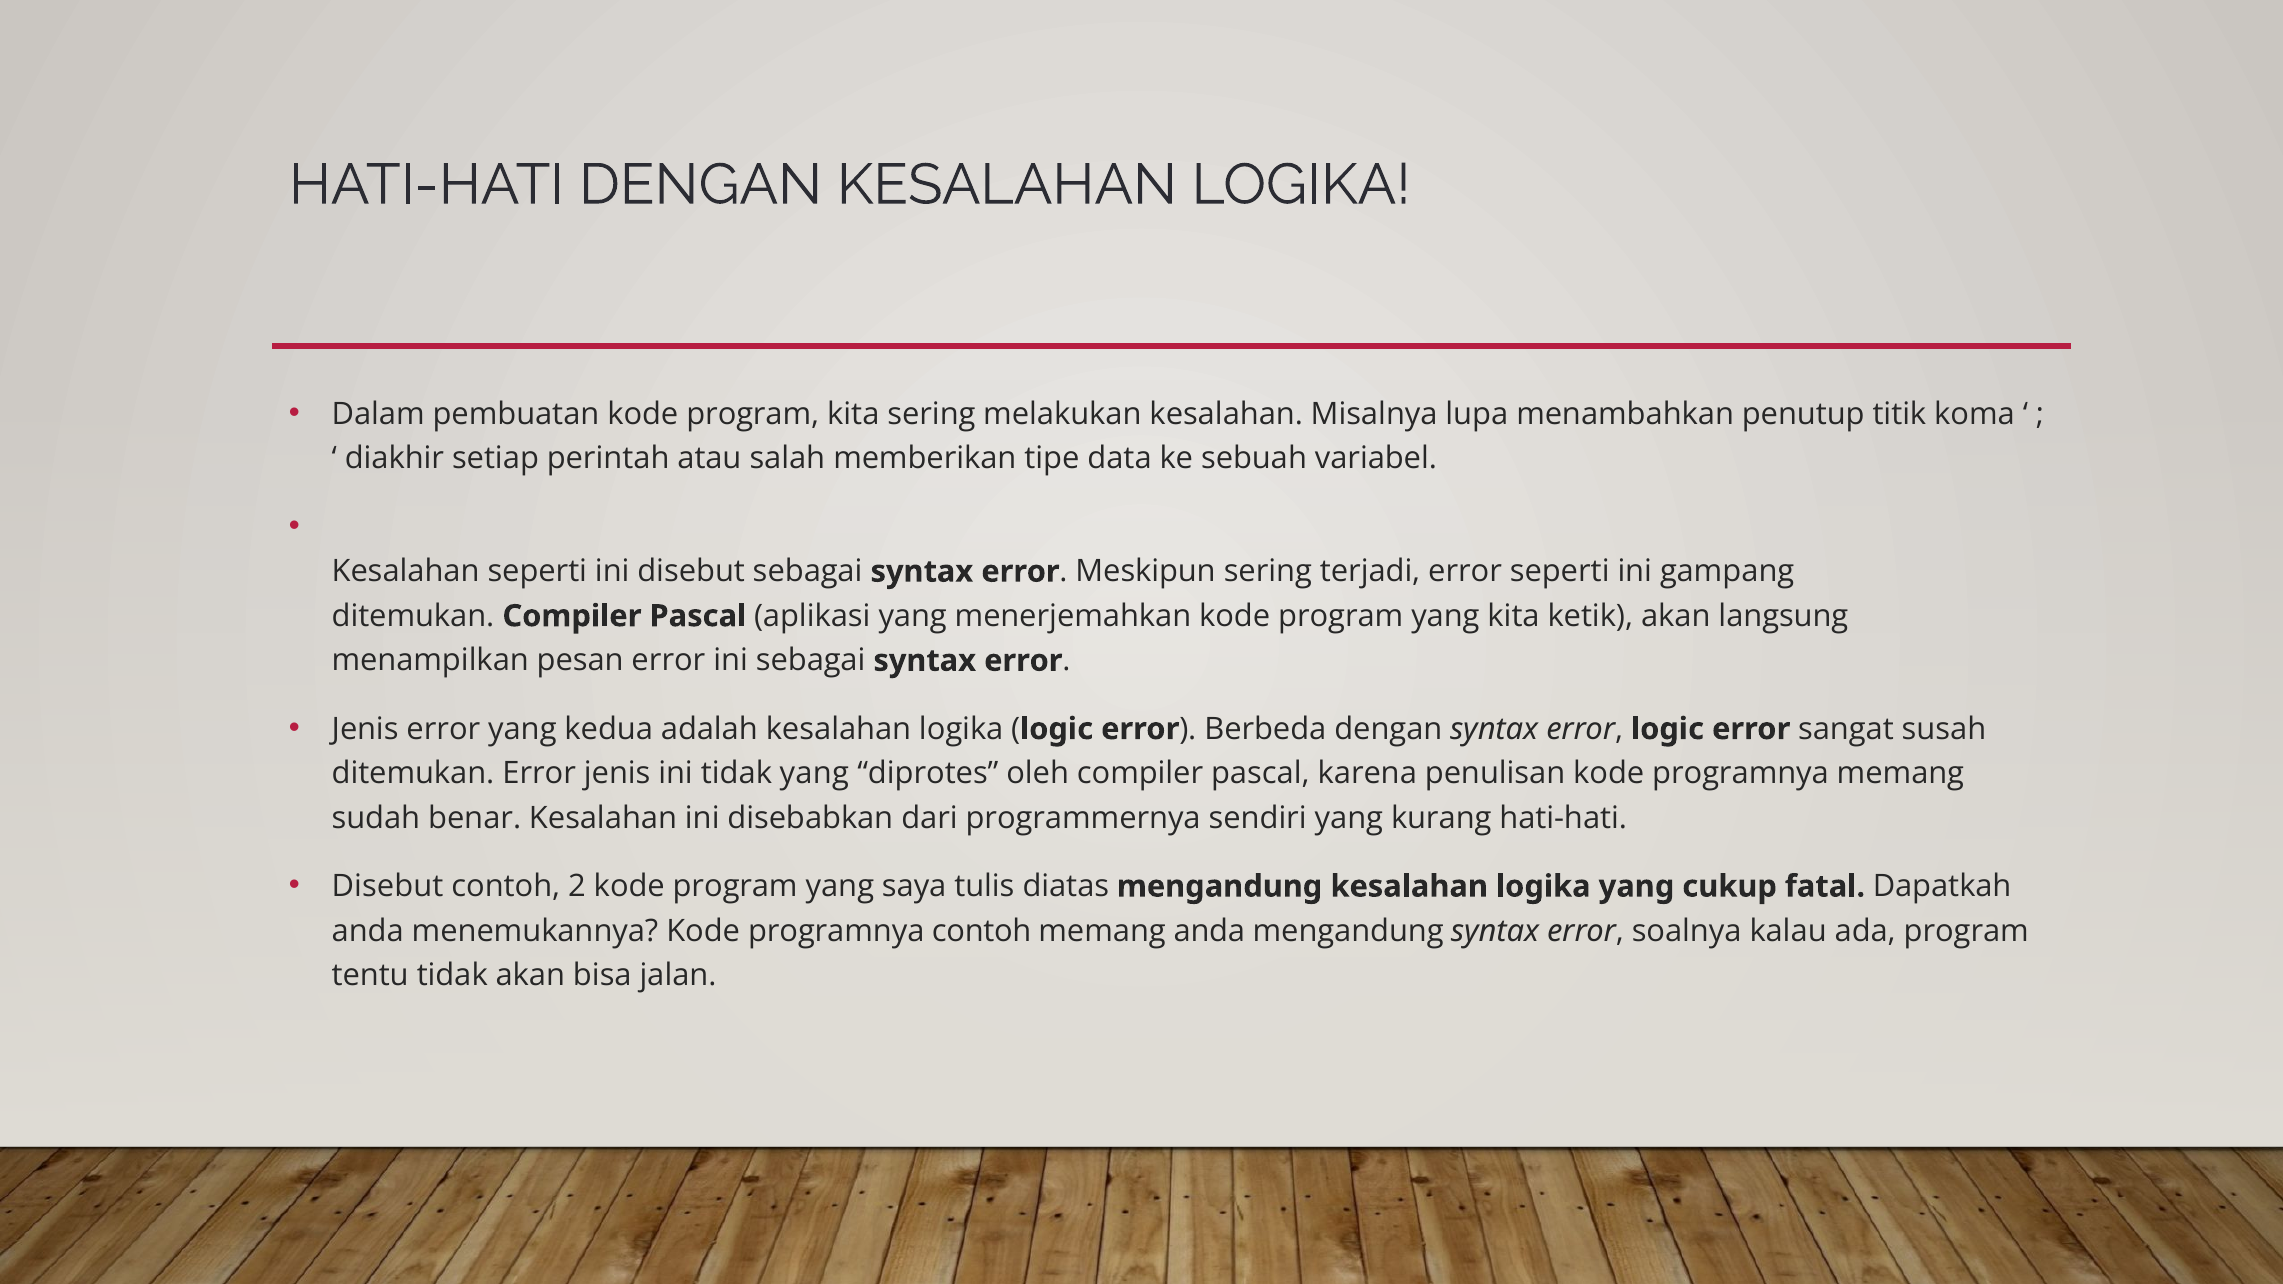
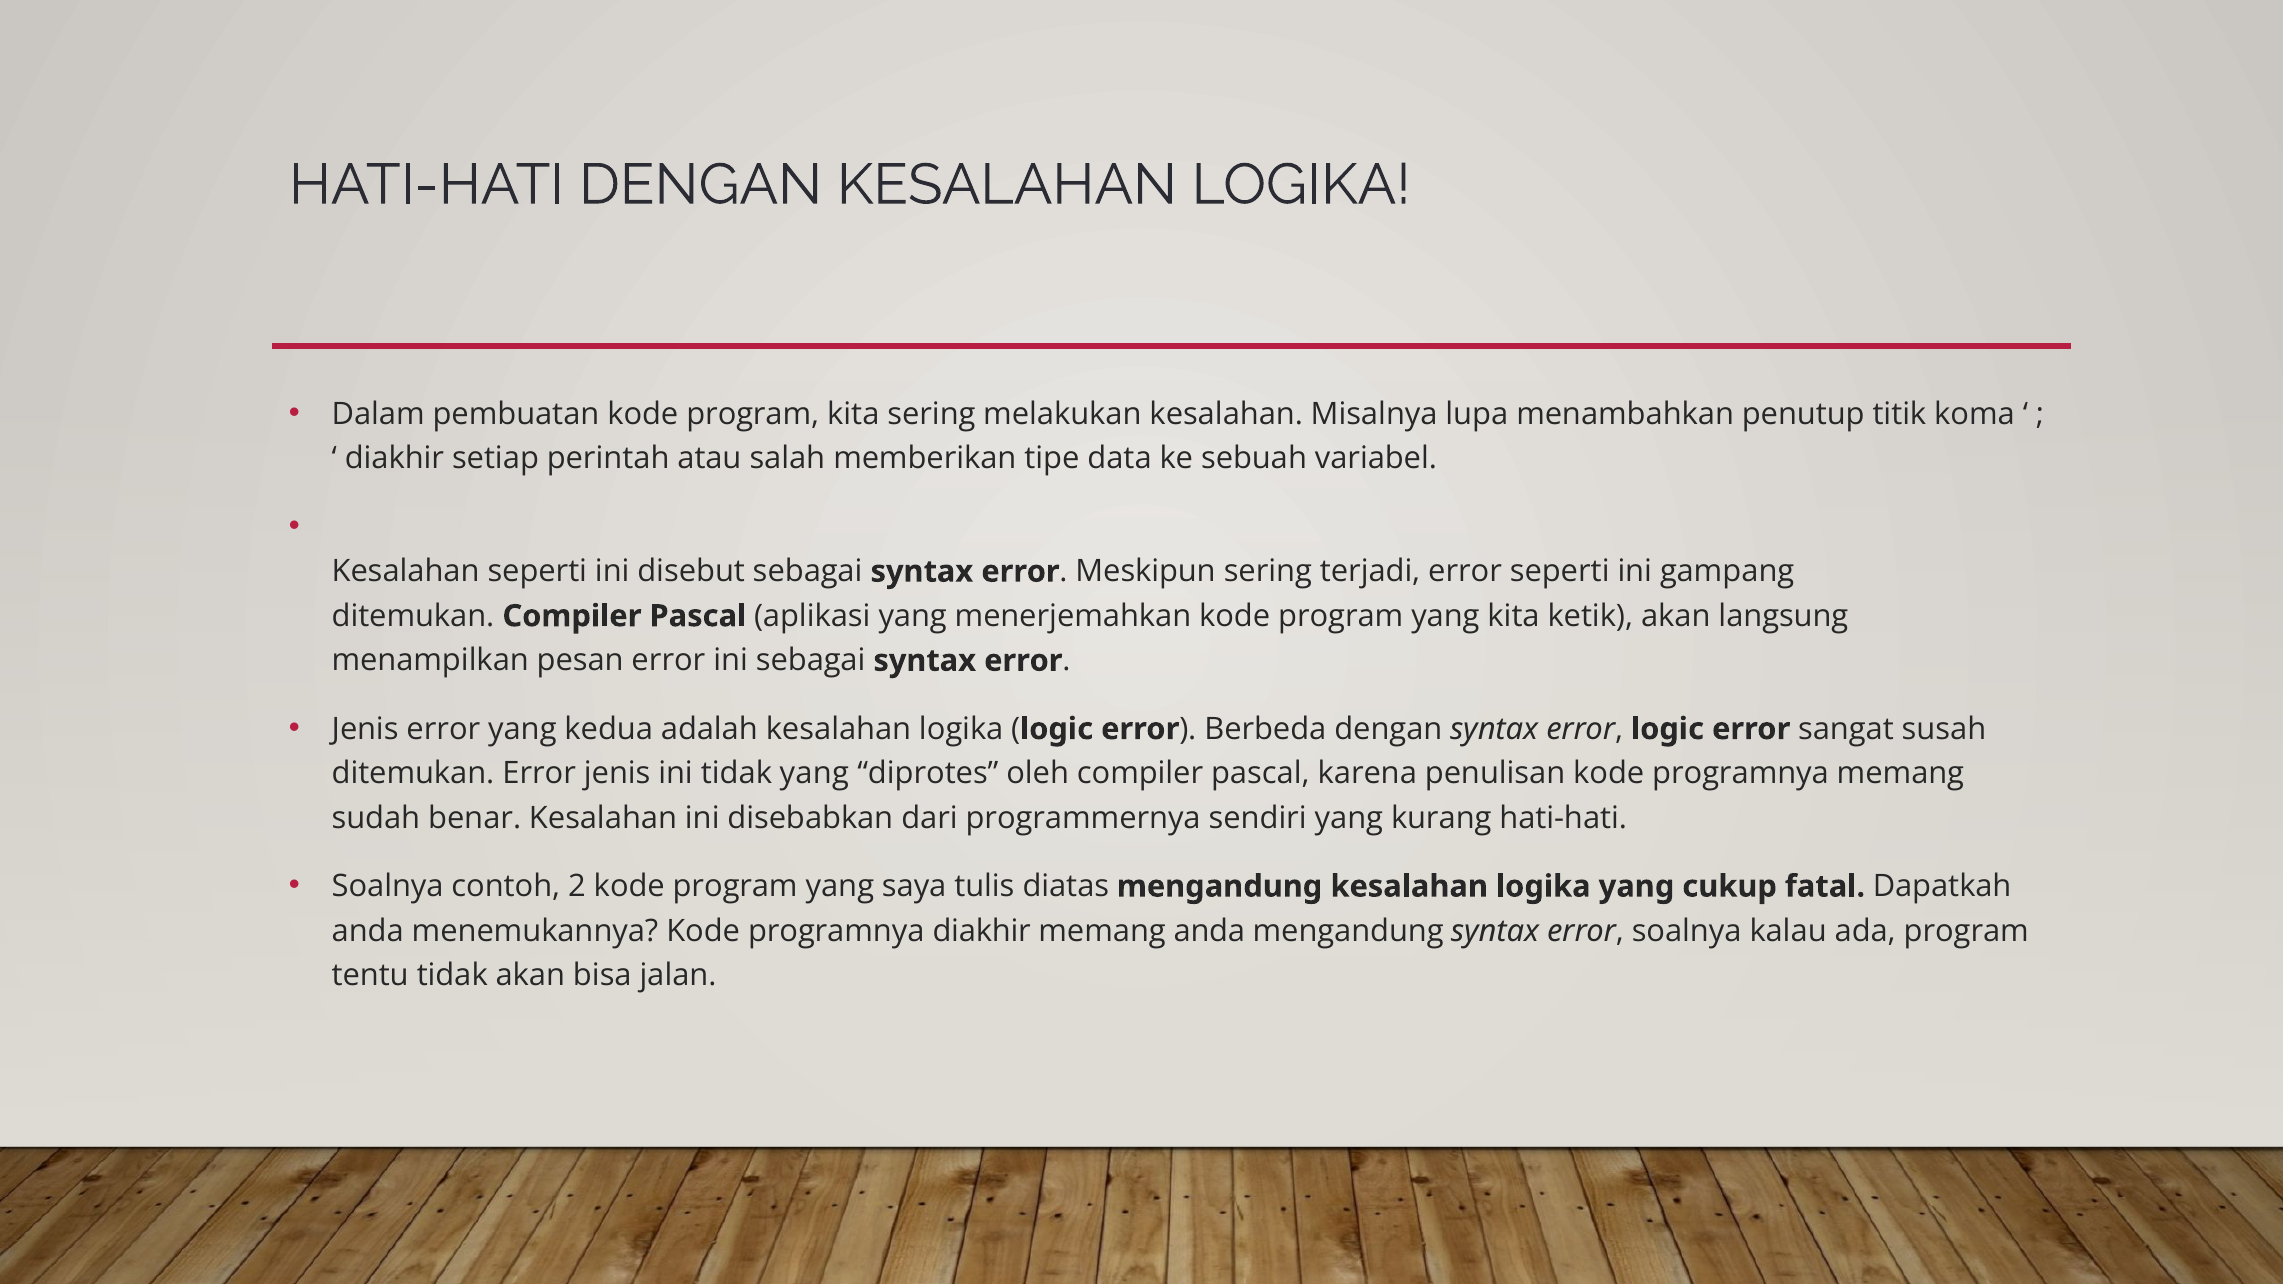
Disebut at (388, 887): Disebut -> Soalnya
programnya contoh: contoh -> diakhir
